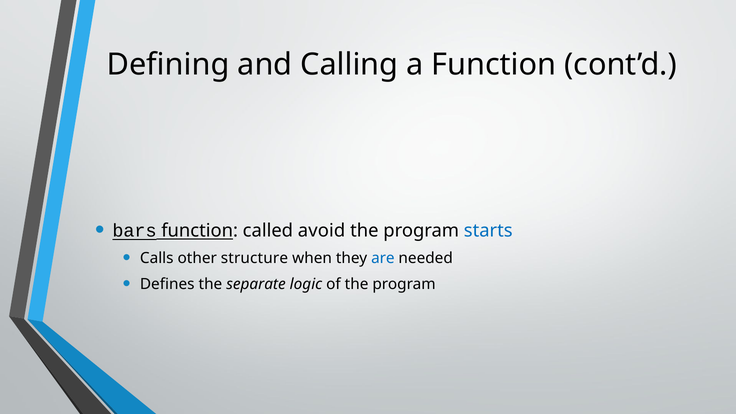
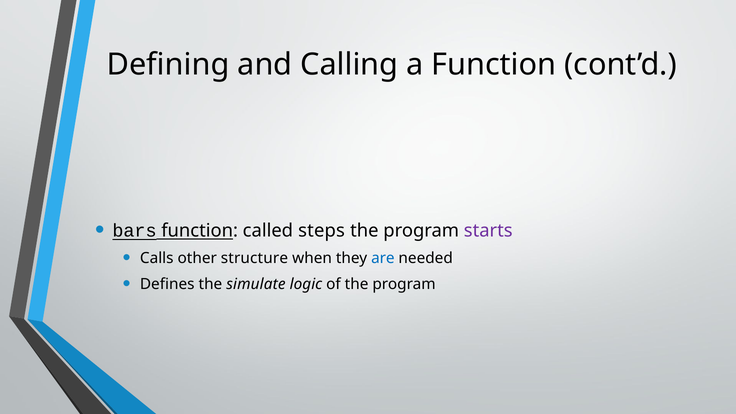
avoid: avoid -> steps
starts colour: blue -> purple
separate: separate -> simulate
